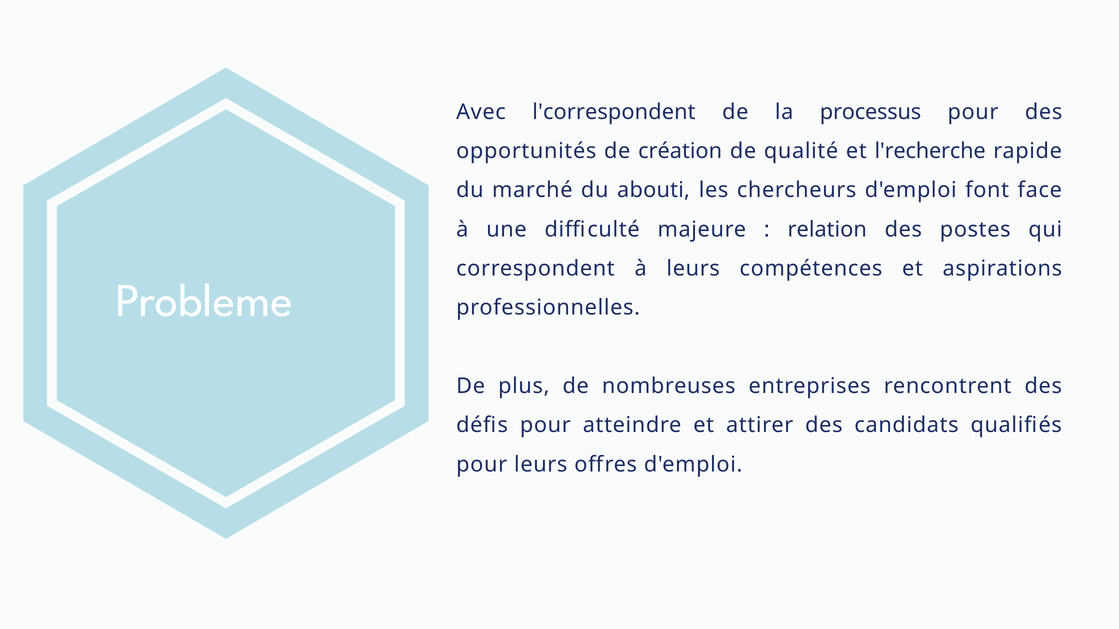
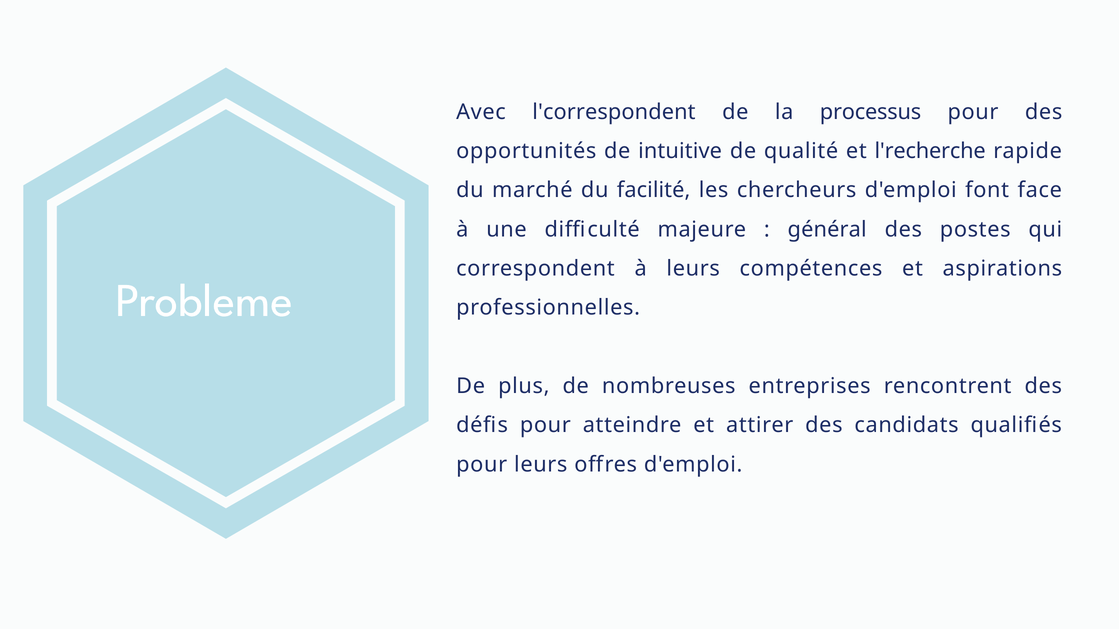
création: création -> intuitive
abouti: abouti -> facilité
relation: relation -> général
